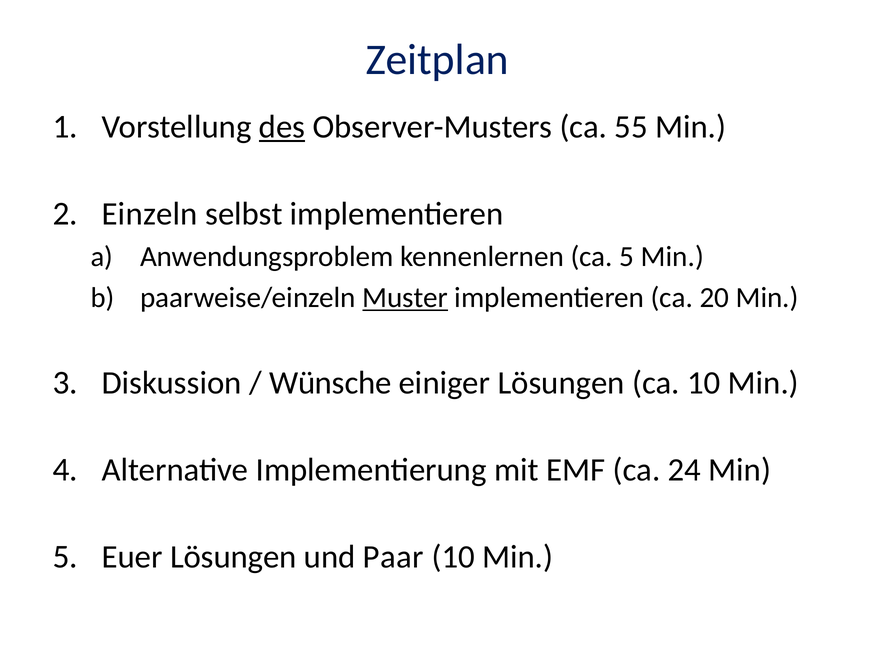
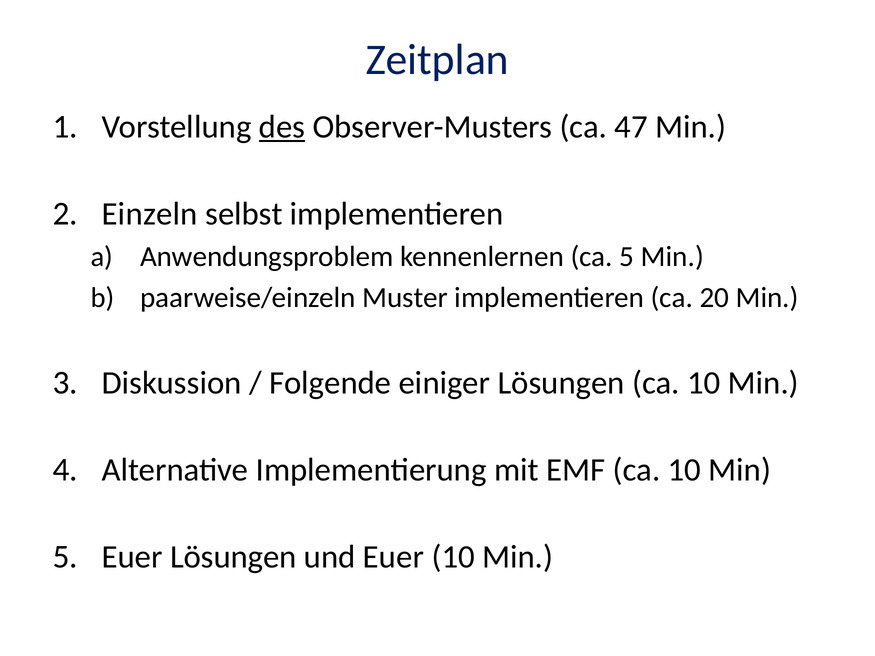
55: 55 -> 47
Muster underline: present -> none
Wünsche: Wünsche -> Folgende
EMF ca 24: 24 -> 10
und Paar: Paar -> Euer
